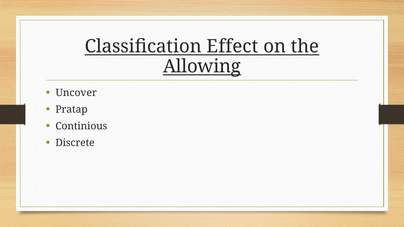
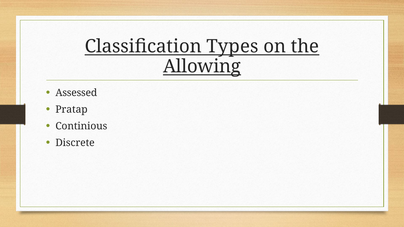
Effect: Effect -> Types
Uncover: Uncover -> Assessed
